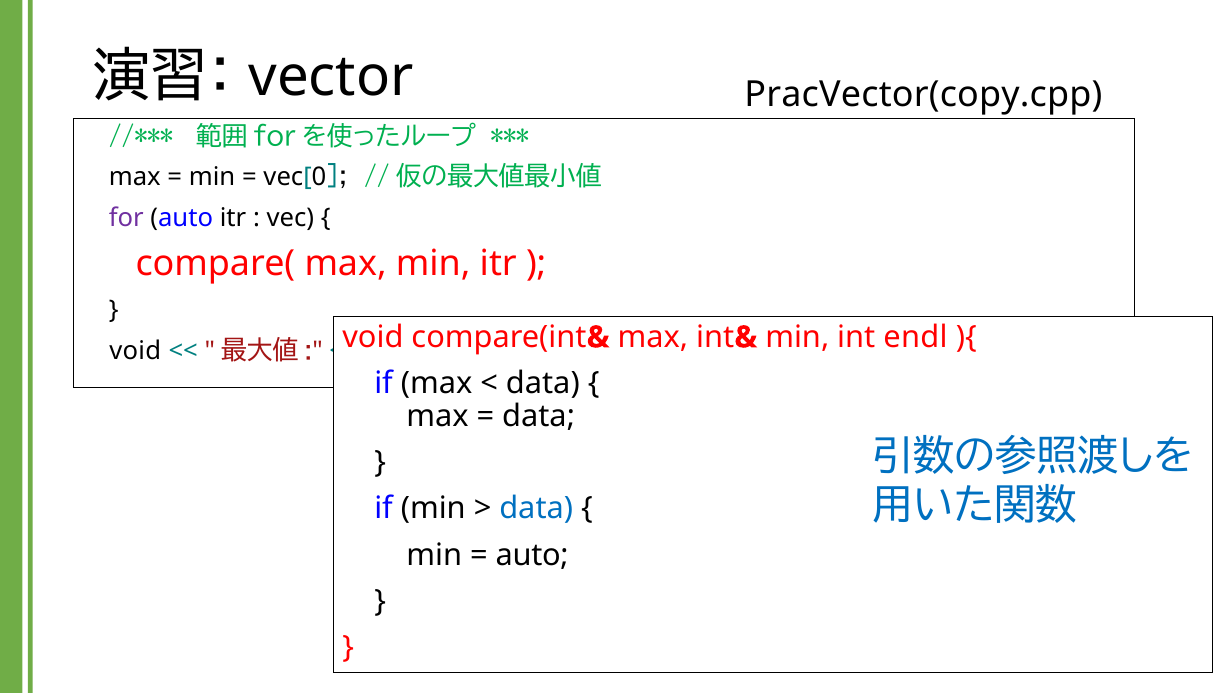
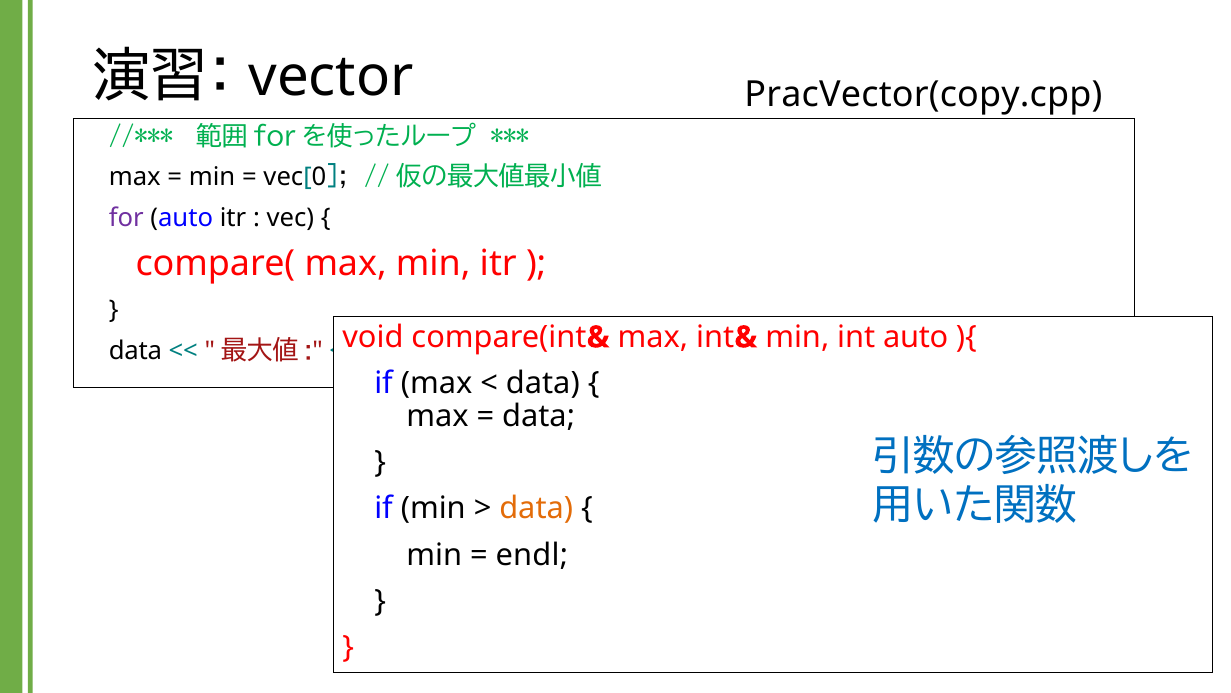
int endl: endl -> auto
void at (135, 350): void -> data
data at (536, 508) colour: blue -> orange
auto at (532, 554): auto -> endl
